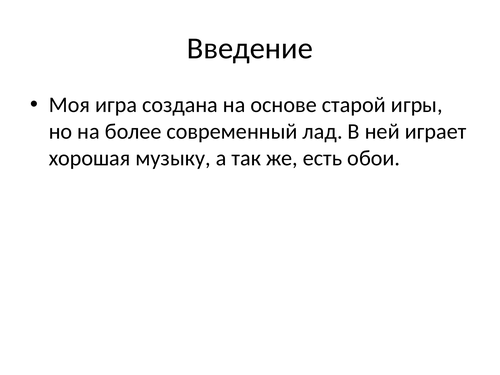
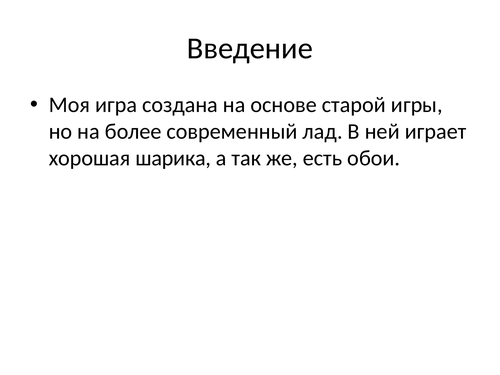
музыку: музыку -> шарика
